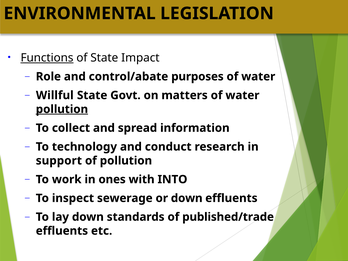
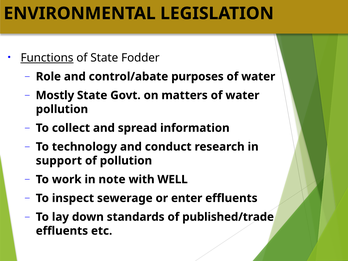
Impact: Impact -> Fodder
Willful: Willful -> Mostly
pollution at (62, 109) underline: present -> none
ones: ones -> note
INTO: INTO -> WELL
or down: down -> enter
